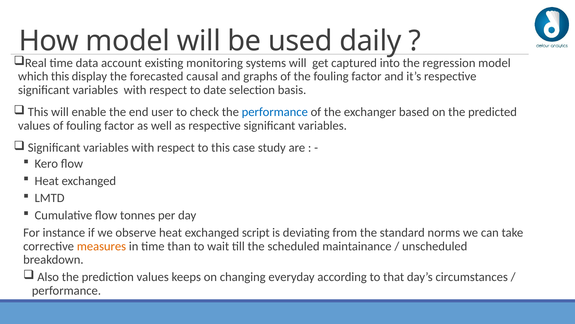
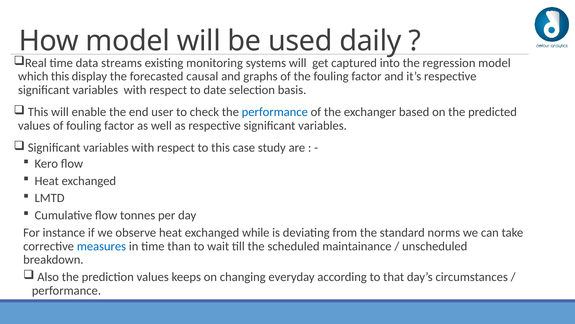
account: account -> streams
script: script -> while
measures colour: orange -> blue
